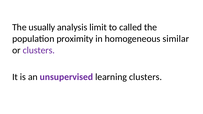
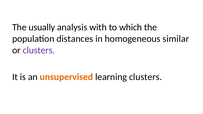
limit: limit -> with
called: called -> which
proximity: proximity -> distances
unsupervised colour: purple -> orange
